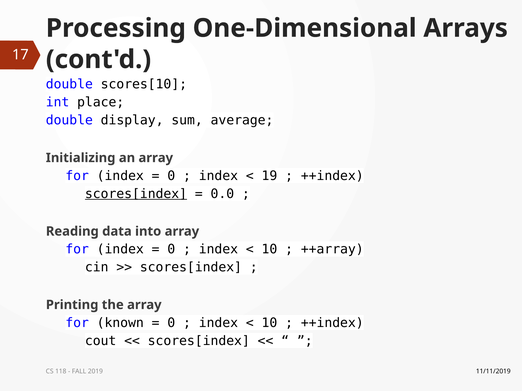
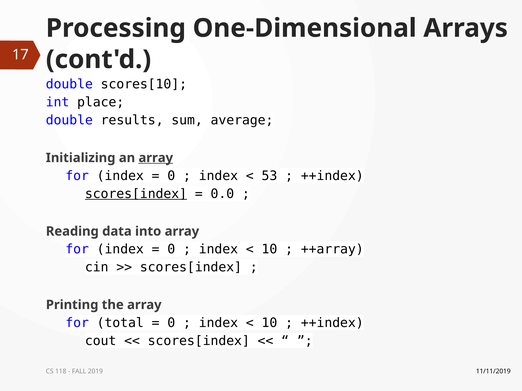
display: display -> results
array at (156, 158) underline: none -> present
19: 19 -> 53
known: known -> total
